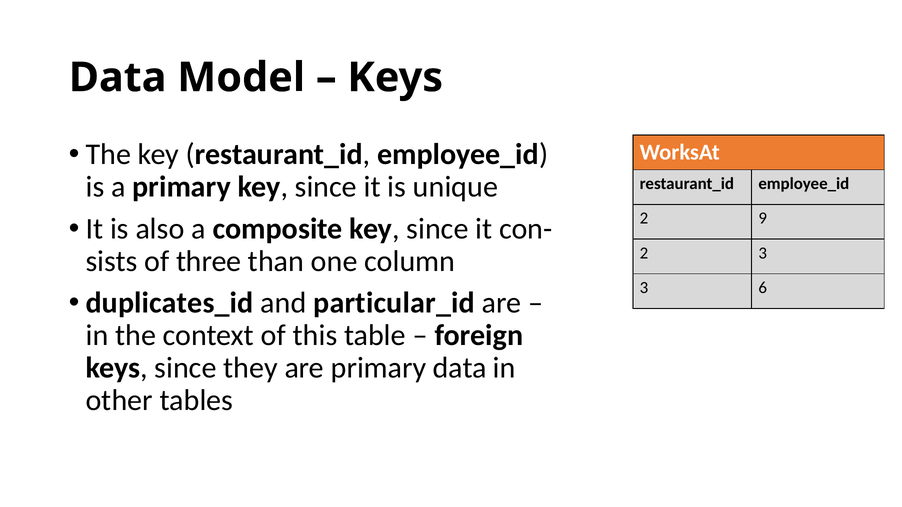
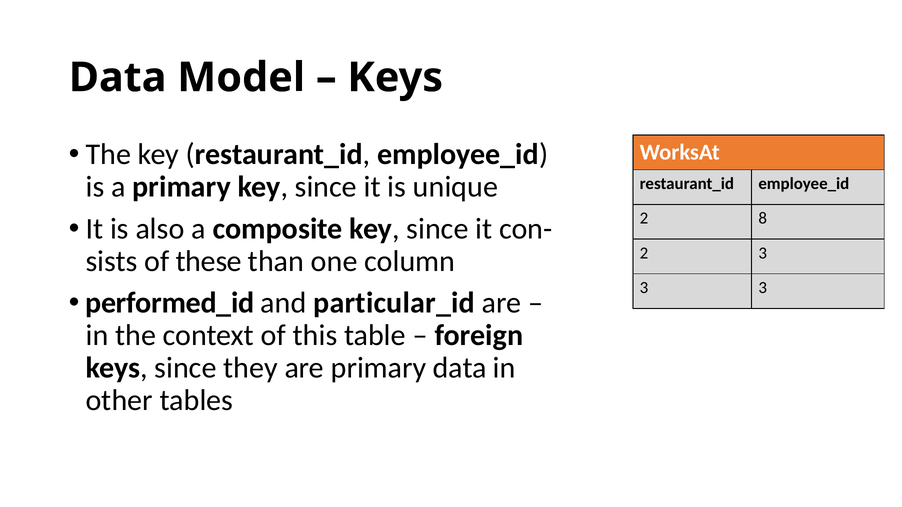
9: 9 -> 8
three: three -> these
6 at (763, 288): 6 -> 3
duplicates_id: duplicates_id -> performed_id
